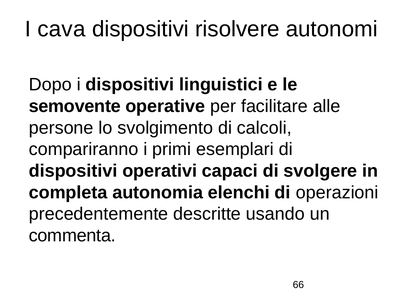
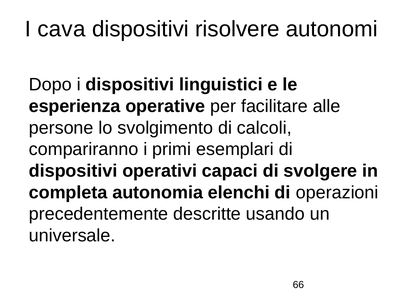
semovente: semovente -> esperienza
commenta: commenta -> universale
